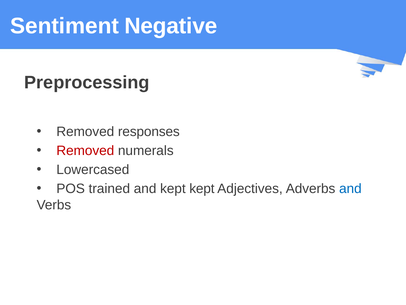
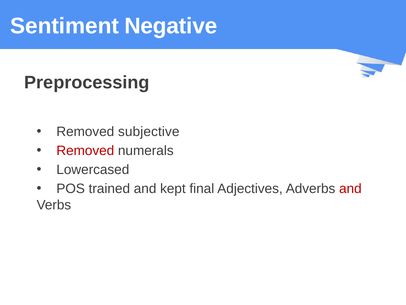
responses: responses -> subjective
kept kept: kept -> final
and at (350, 188) colour: blue -> red
